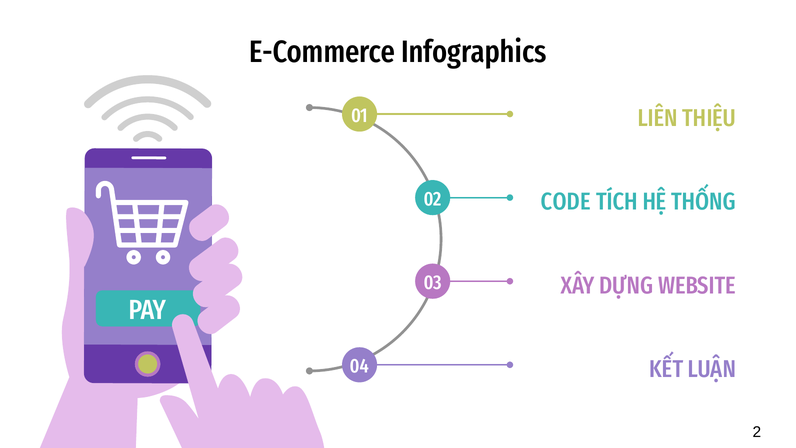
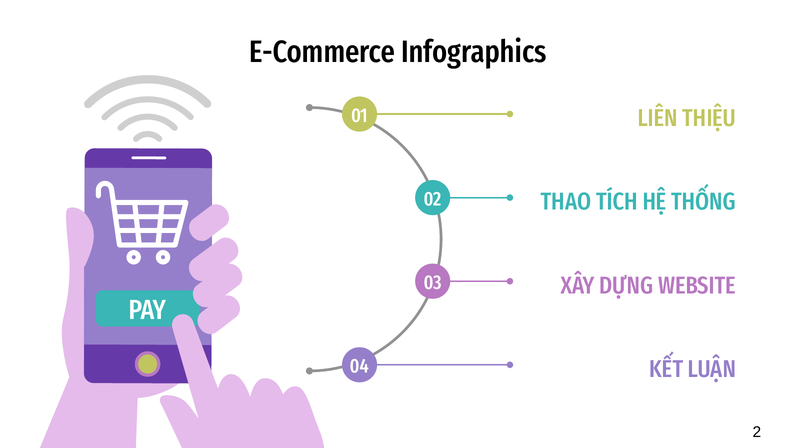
CODE: CODE -> THAO
